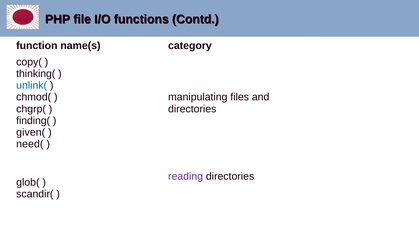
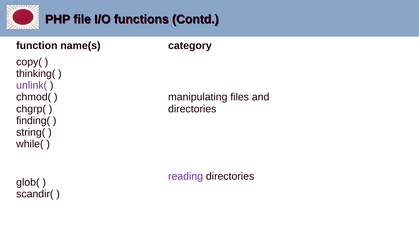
unlink( colour: blue -> purple
given(: given( -> string(
need(: need( -> while(
